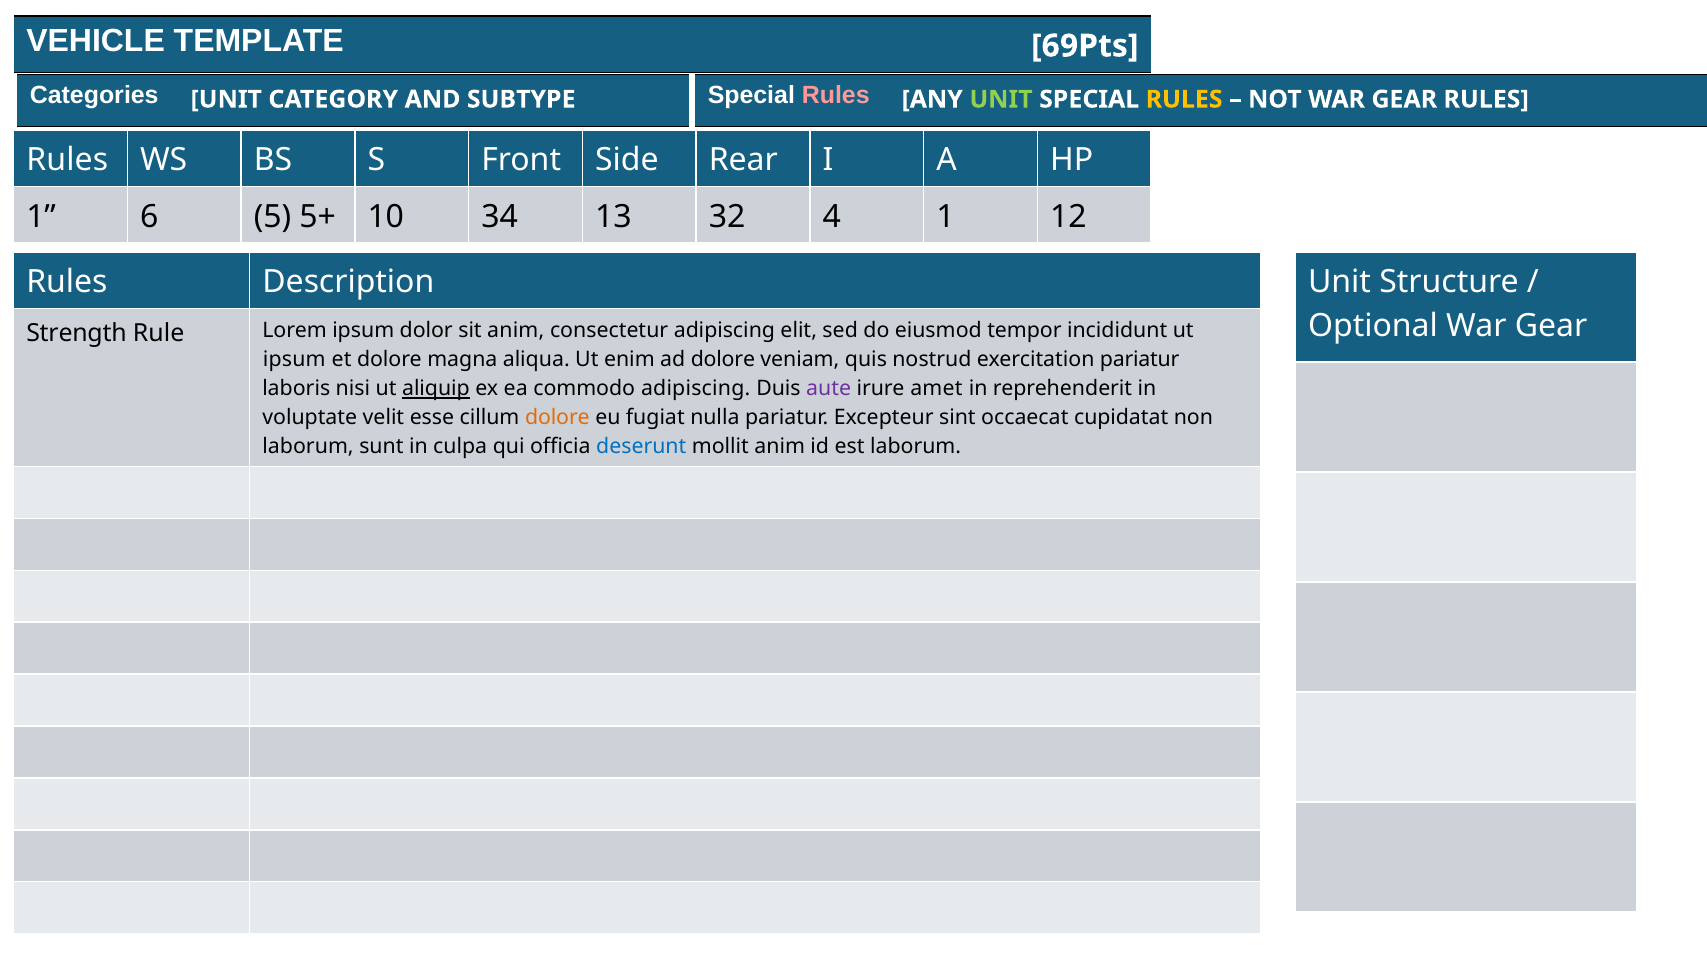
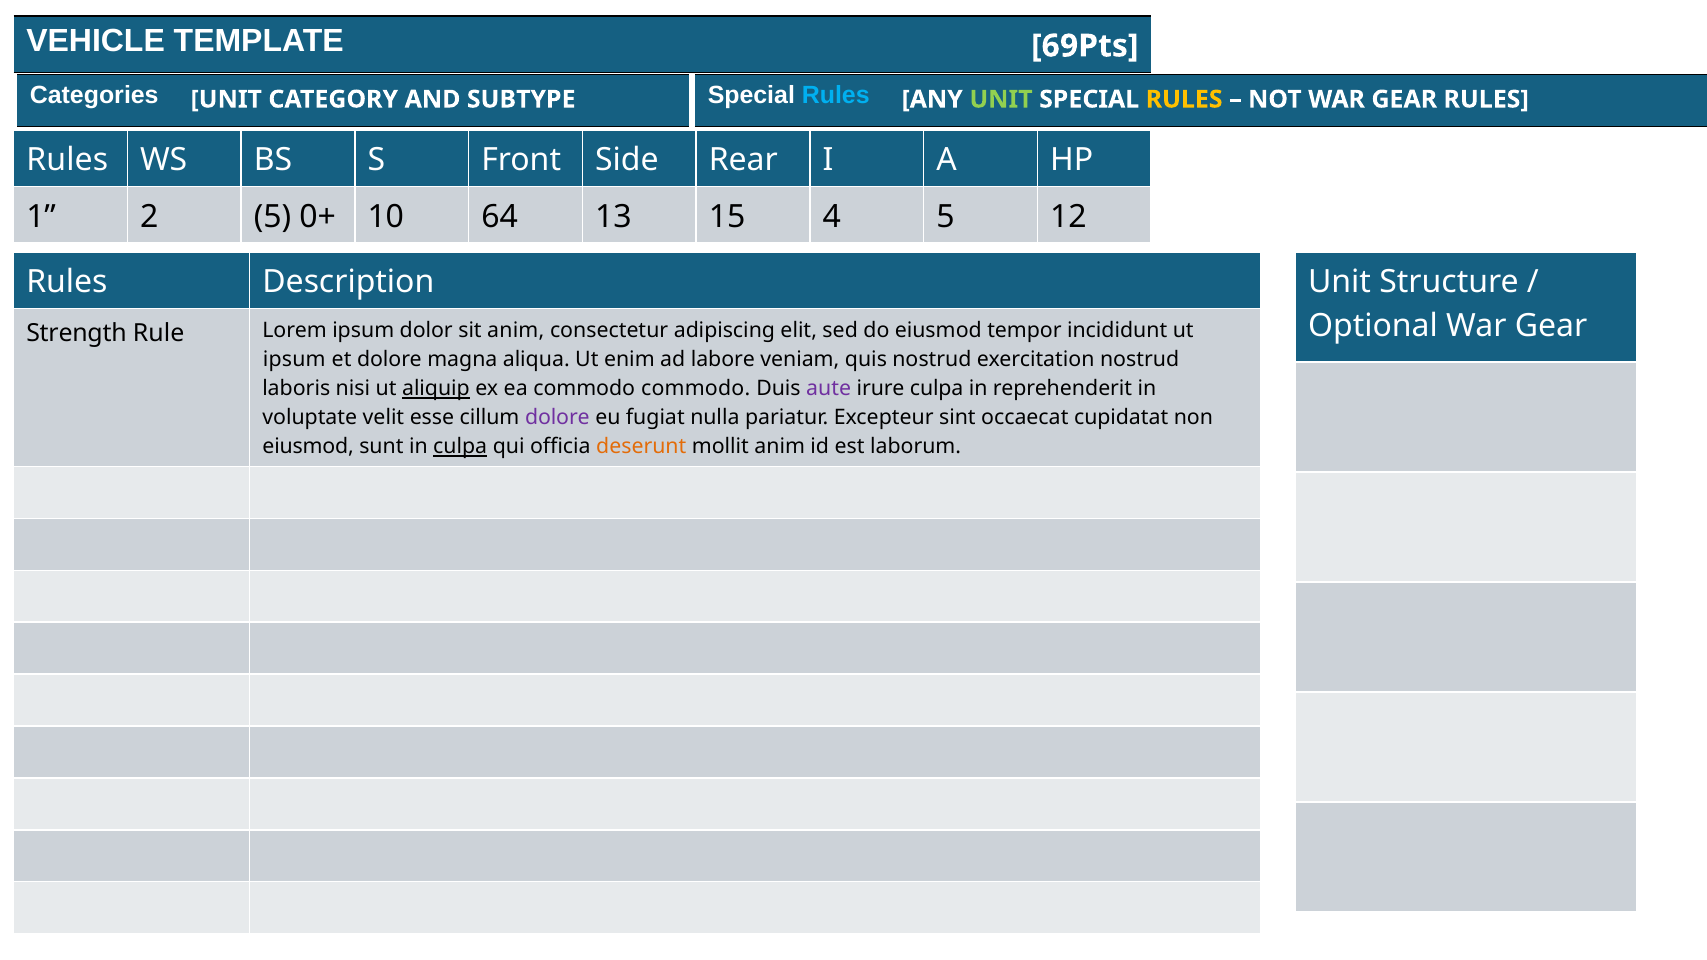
Rules at (836, 95) colour: pink -> light blue
6: 6 -> 2
5+: 5+ -> 0+
34: 34 -> 64
32: 32 -> 15
4 1: 1 -> 5
ad dolore: dolore -> labore
exercitation pariatur: pariatur -> nostrud
commodo adipiscing: adipiscing -> commodo
irure amet: amet -> culpa
dolore at (557, 418) colour: orange -> purple
laborum at (308, 447): laborum -> eiusmod
culpa at (460, 447) underline: none -> present
deserunt colour: blue -> orange
